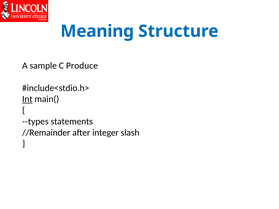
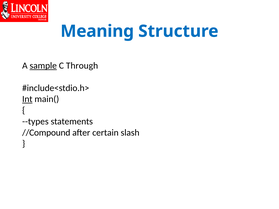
sample underline: none -> present
Produce: Produce -> Through
//Remainder: //Remainder -> //Compound
integer: integer -> certain
